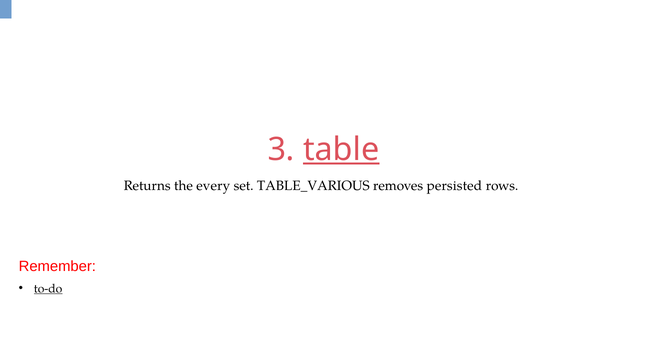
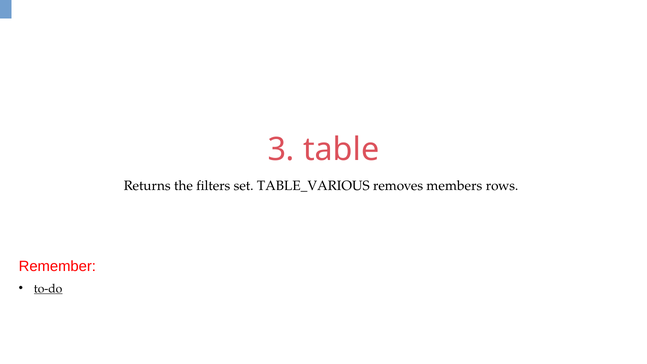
table underline: present -> none
every: every -> filters
persisted: persisted -> members
